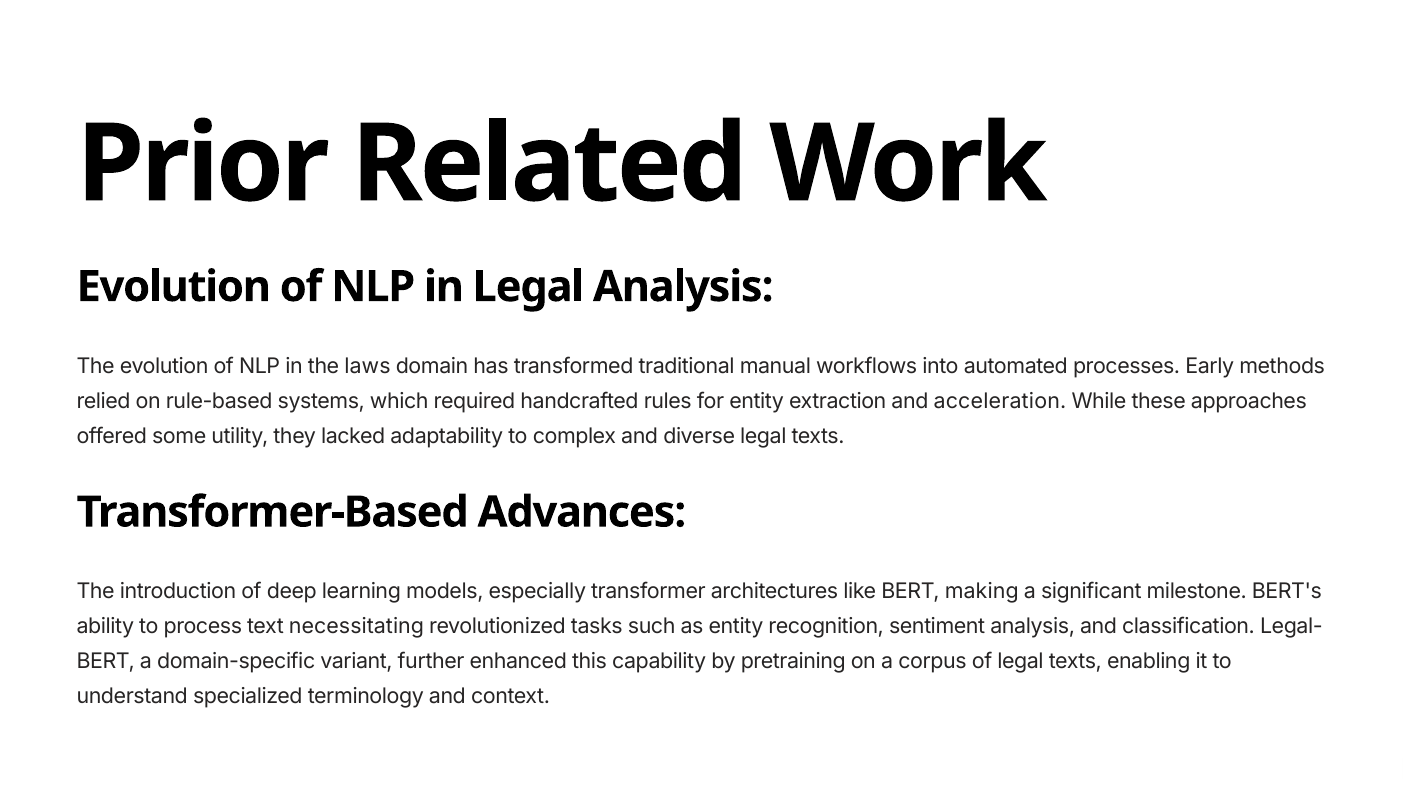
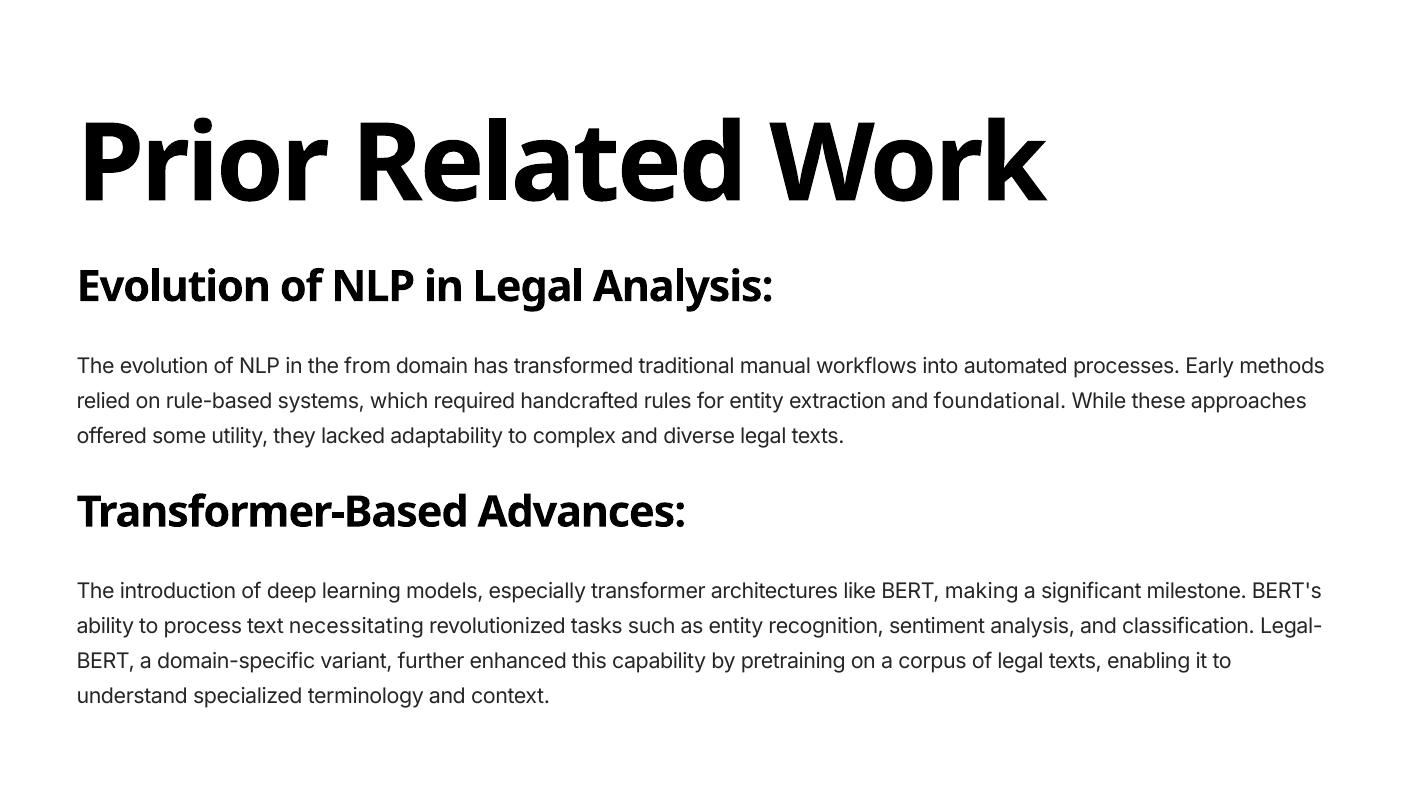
laws: laws -> from
acceleration: acceleration -> foundational
